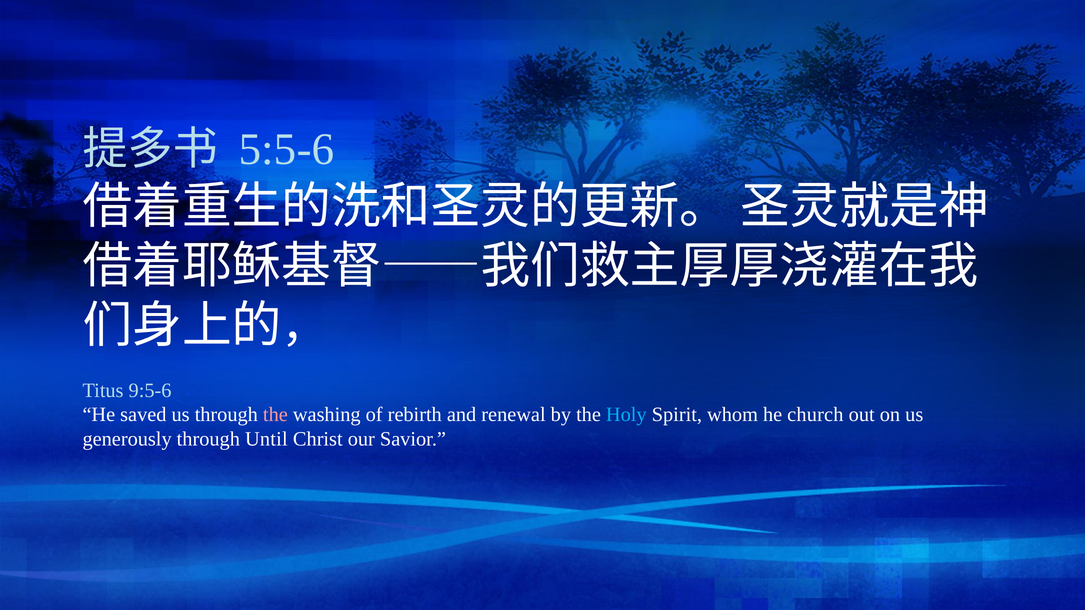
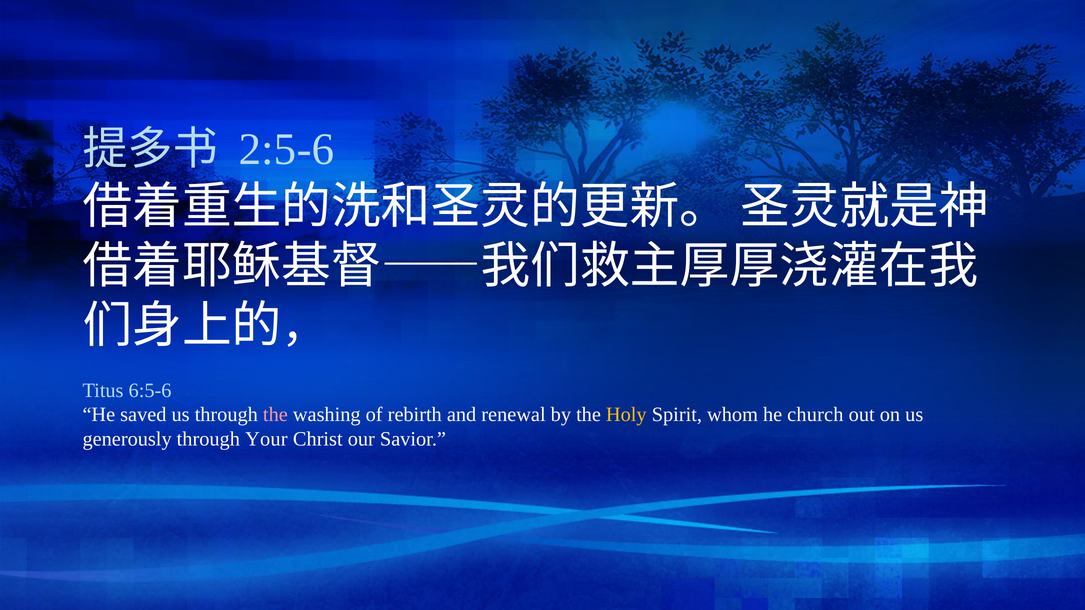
5:5-6: 5:5-6 -> 2:5-6
9:5-6: 9:5-6 -> 6:5-6
Holy colour: light blue -> yellow
Until: Until -> Your
